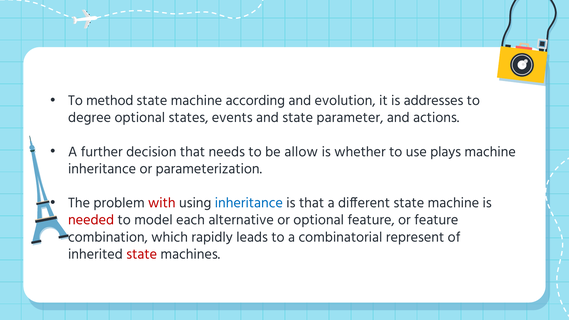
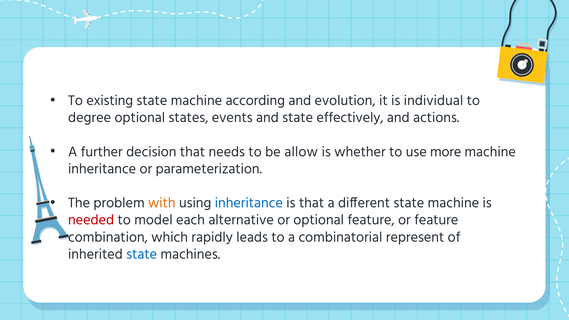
method: method -> existing
addresses: addresses -> individual
parameter: parameter -> effectively
plays: plays -> more
with colour: red -> orange
state at (142, 254) colour: red -> blue
